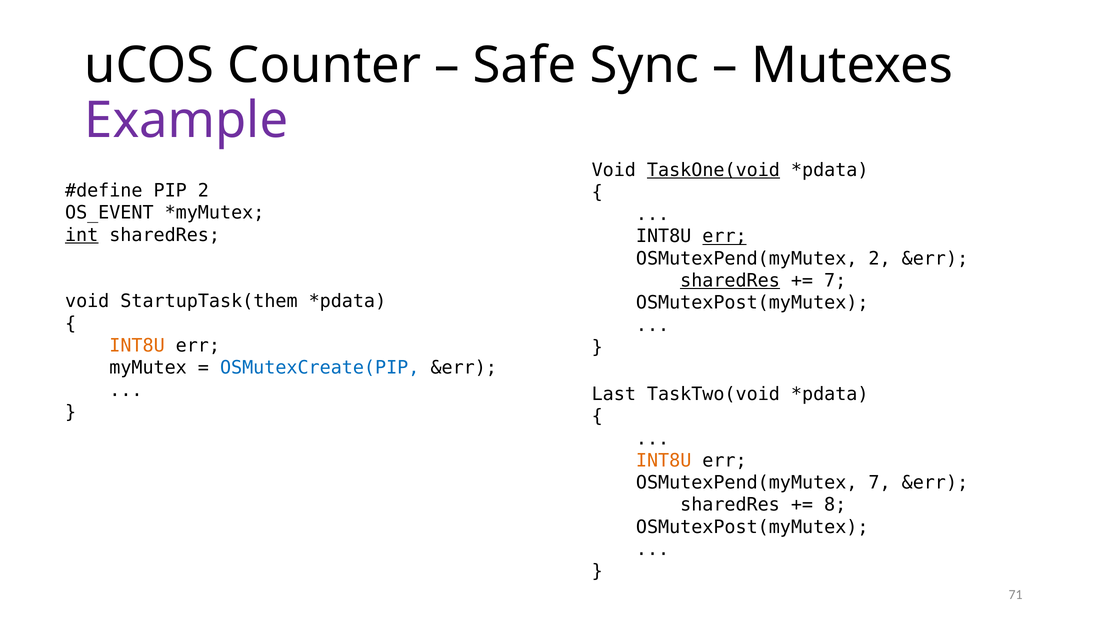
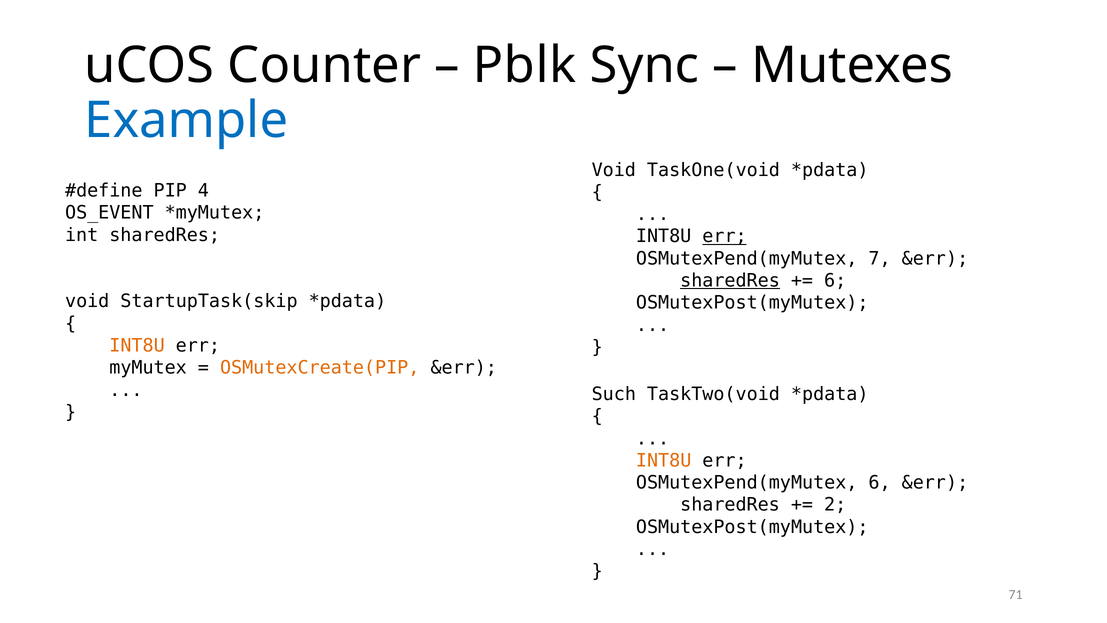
Safe: Safe -> Pblk
Example colour: purple -> blue
TaskOne(void underline: present -> none
PIP 2: 2 -> 4
int underline: present -> none
OSMutexPend(myMutex 2: 2 -> 7
7 at (835, 281): 7 -> 6
StartupTask(them: StartupTask(them -> StartupTask(skip
OSMutexCreate(PIP colour: blue -> orange
Last: Last -> Such
OSMutexPend(myMutex 7: 7 -> 6
8: 8 -> 2
